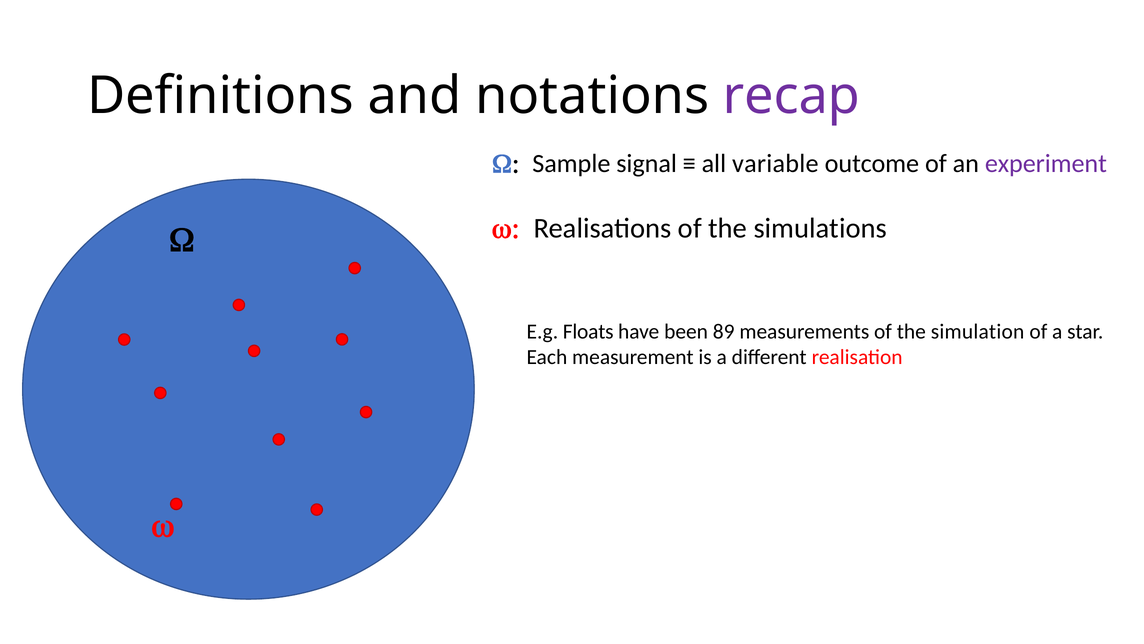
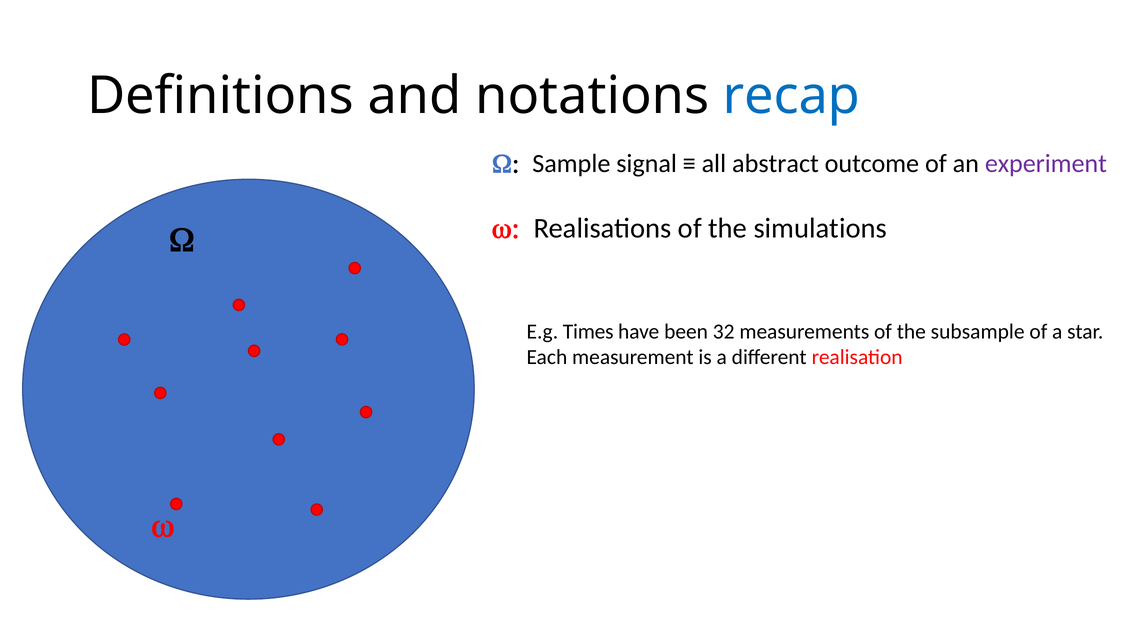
recap colour: purple -> blue
variable: variable -> abstract
Floats: Floats -> Times
89: 89 -> 32
simulation: simulation -> subsample
